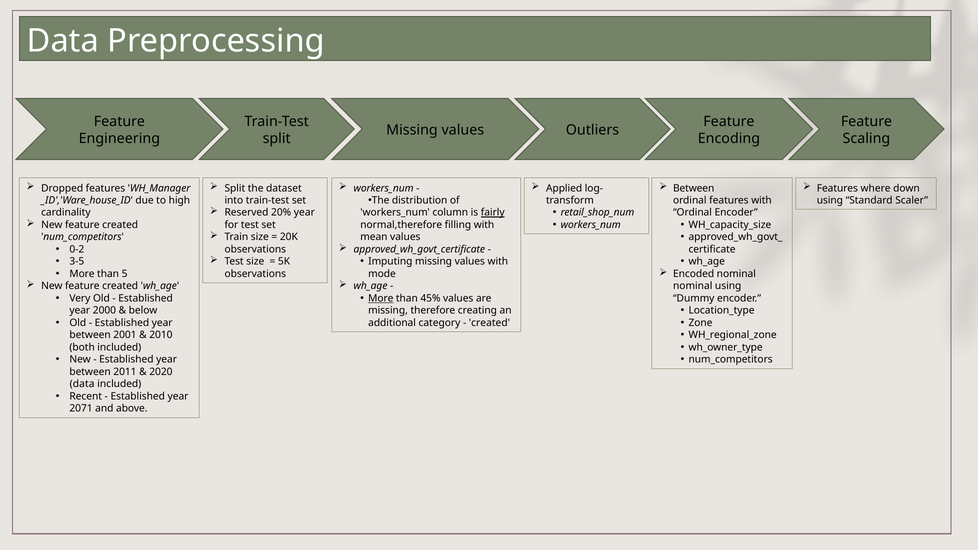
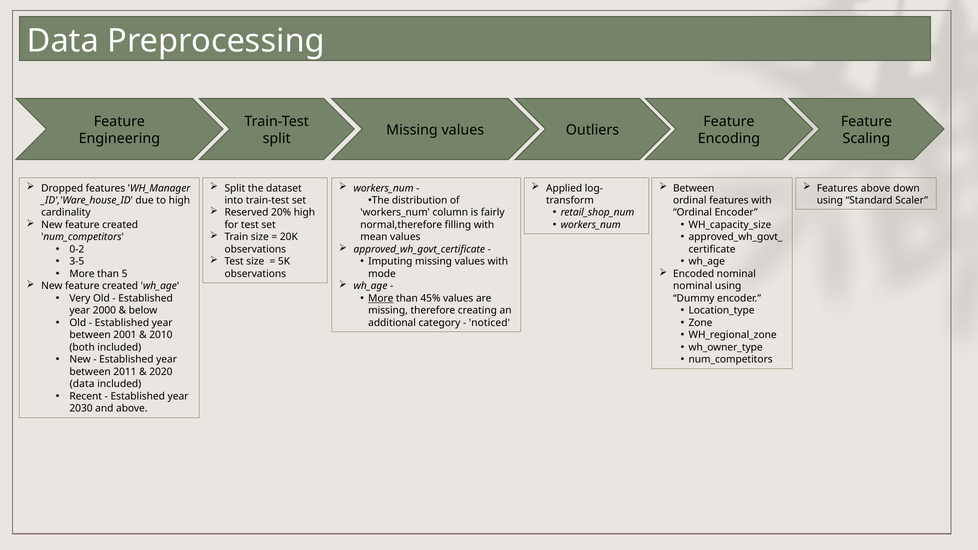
Features where: where -> above
20% year: year -> high
fairly underline: present -> none
created at (489, 323): created -> noticed
2071: 2071 -> 2030
